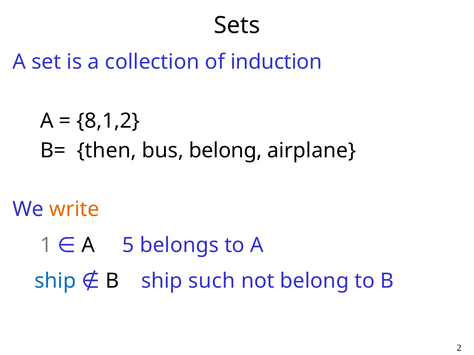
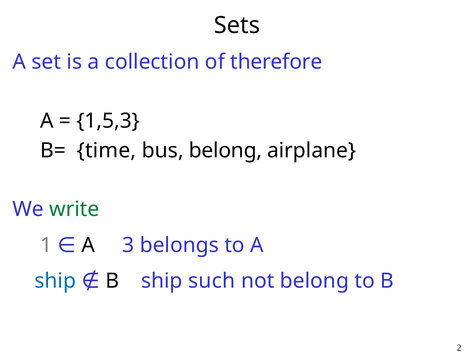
induction: induction -> therefore
8,1,2: 8,1,2 -> 1,5,3
then: then -> time
write colour: orange -> green
5: 5 -> 3
